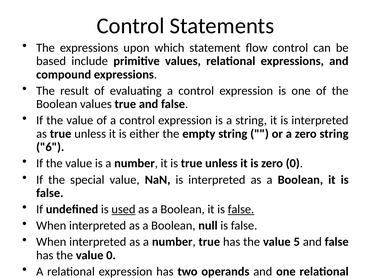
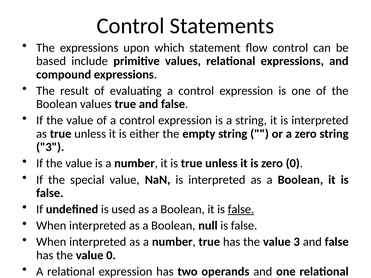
6 at (50, 147): 6 -> 3
used underline: present -> none
value 5: 5 -> 3
